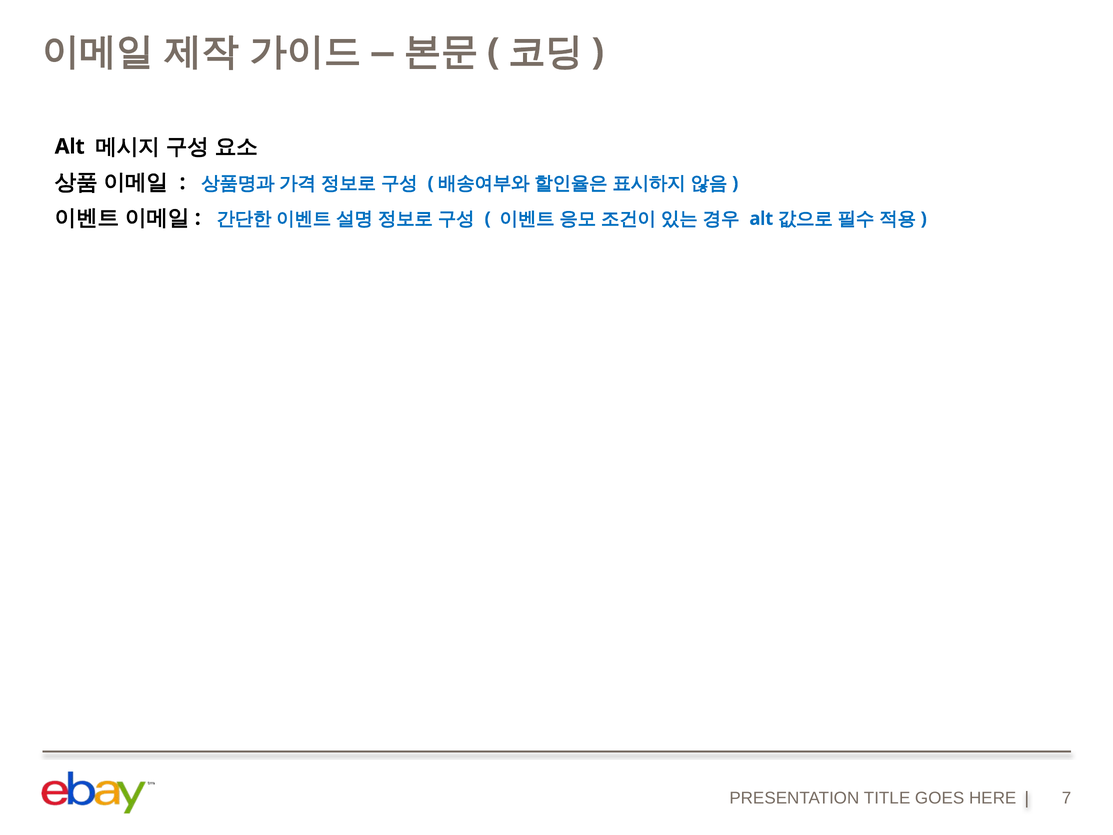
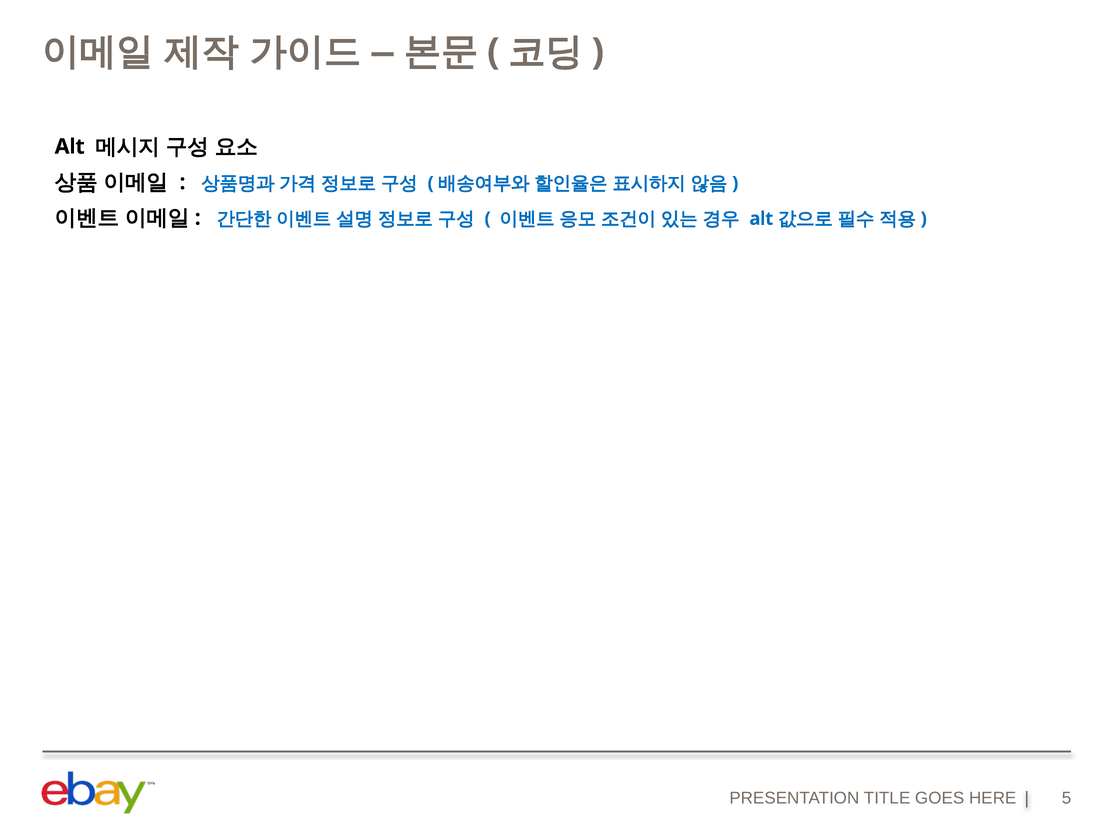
7: 7 -> 5
